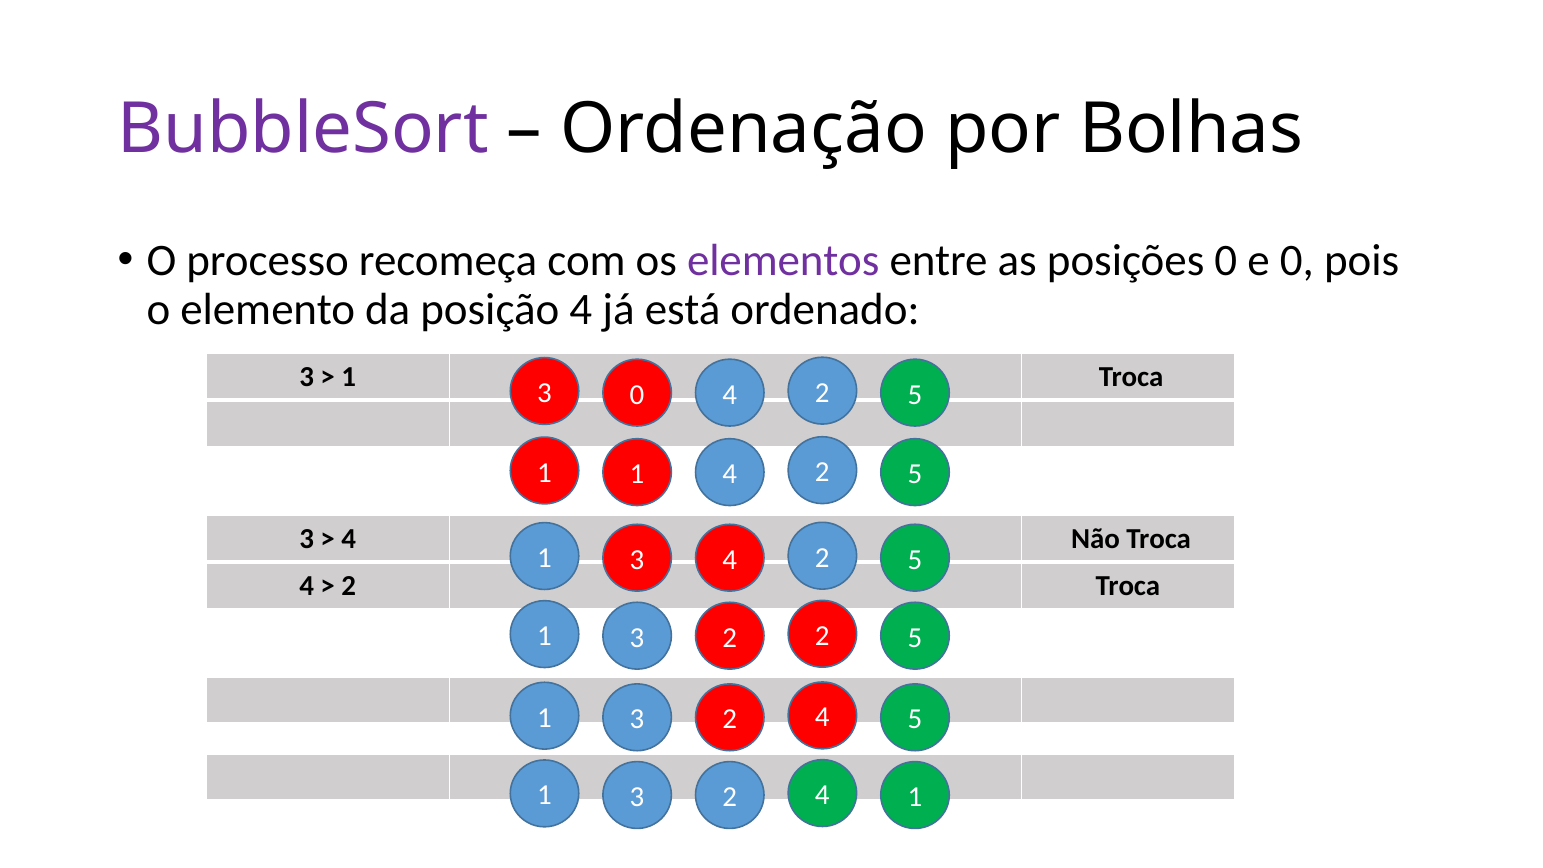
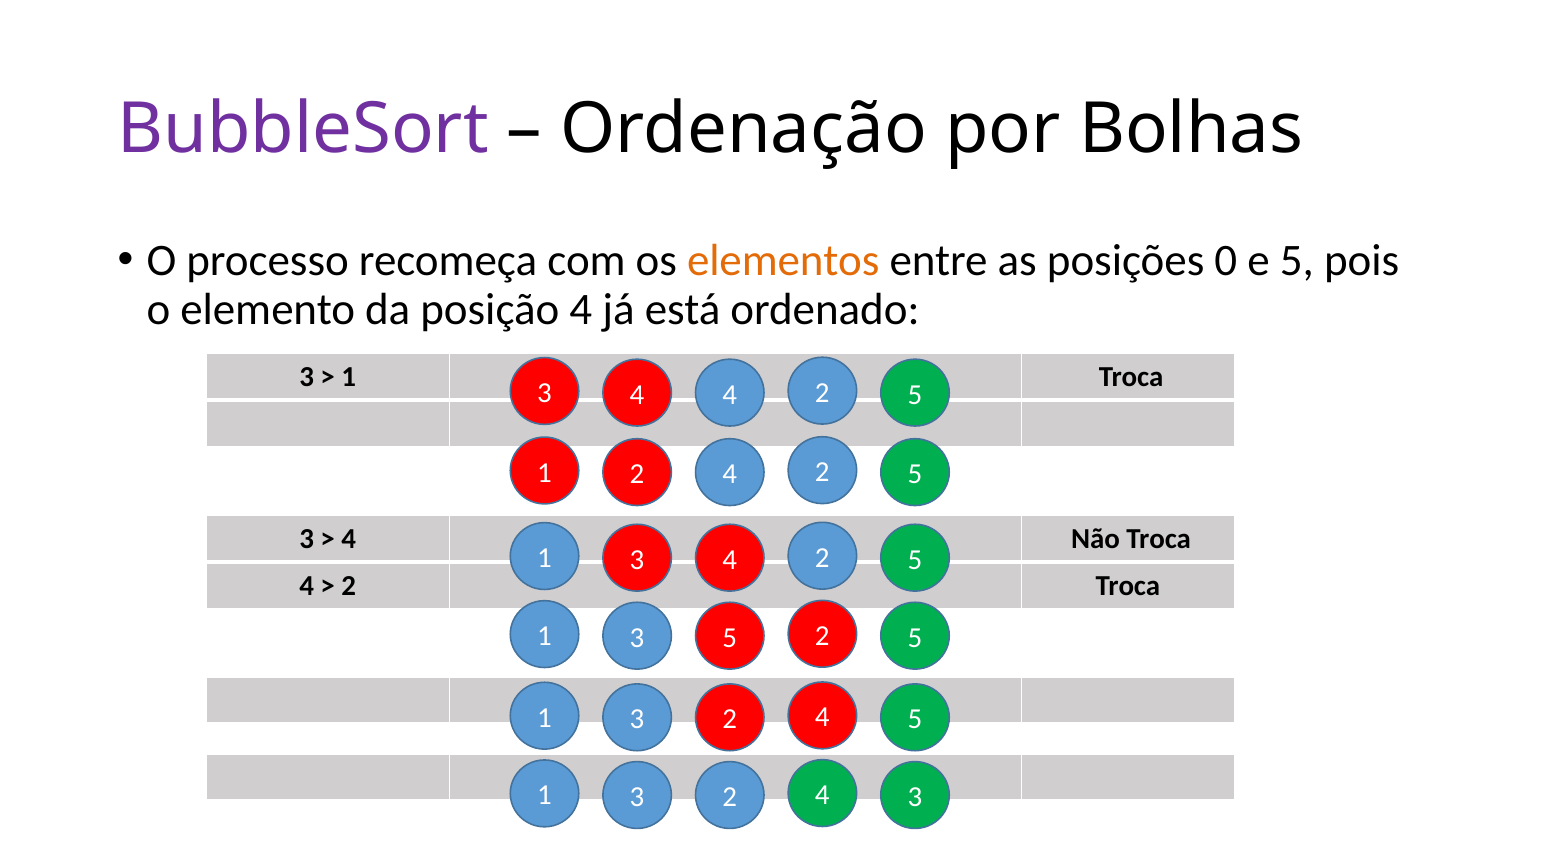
elementos colour: purple -> orange
e 0: 0 -> 5
0 at (637, 395): 0 -> 4
1 1: 1 -> 2
2 at (730, 638): 2 -> 5
4 1: 1 -> 3
